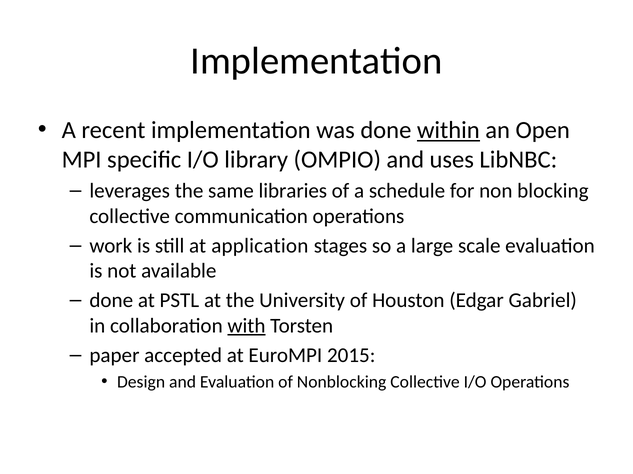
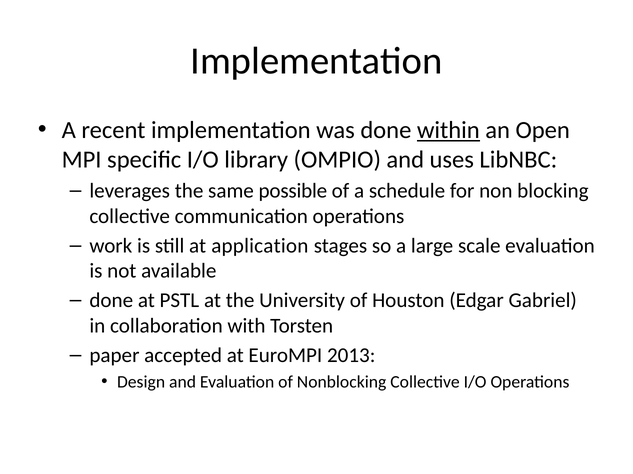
libraries: libraries -> possible
with underline: present -> none
2015: 2015 -> 2013
